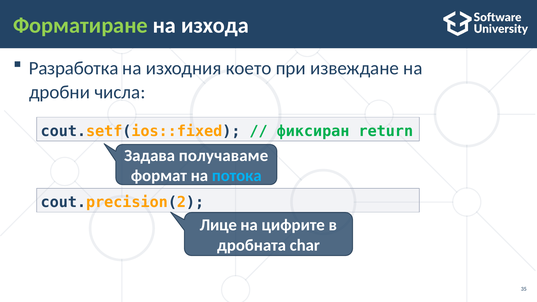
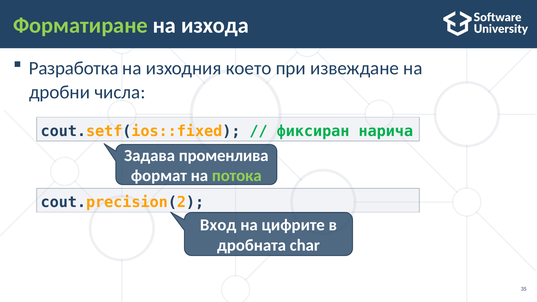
return: return -> нарича
получаваме: получаваме -> променлива
потока colour: light blue -> light green
Лице: Лице -> Вход
